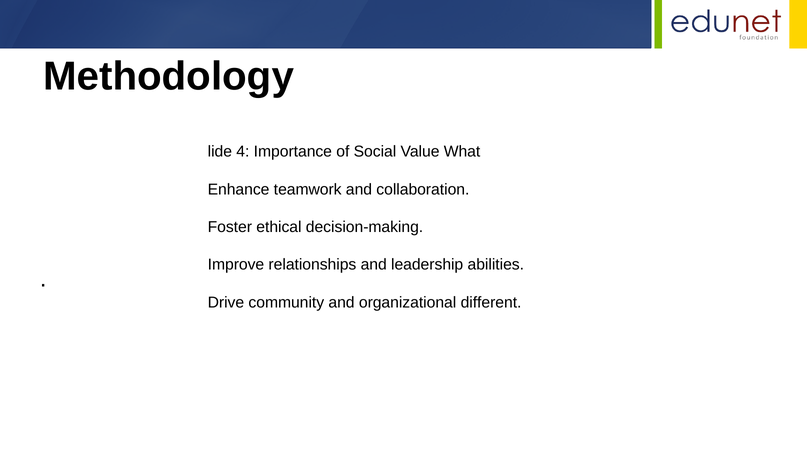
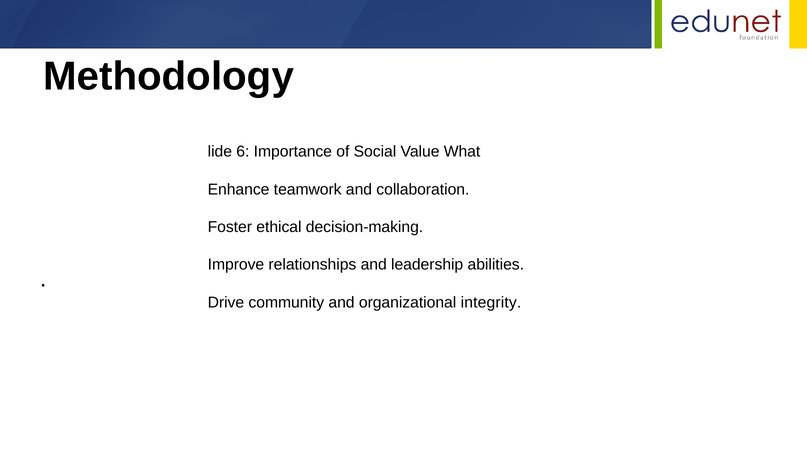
4: 4 -> 6
different: different -> integrity
